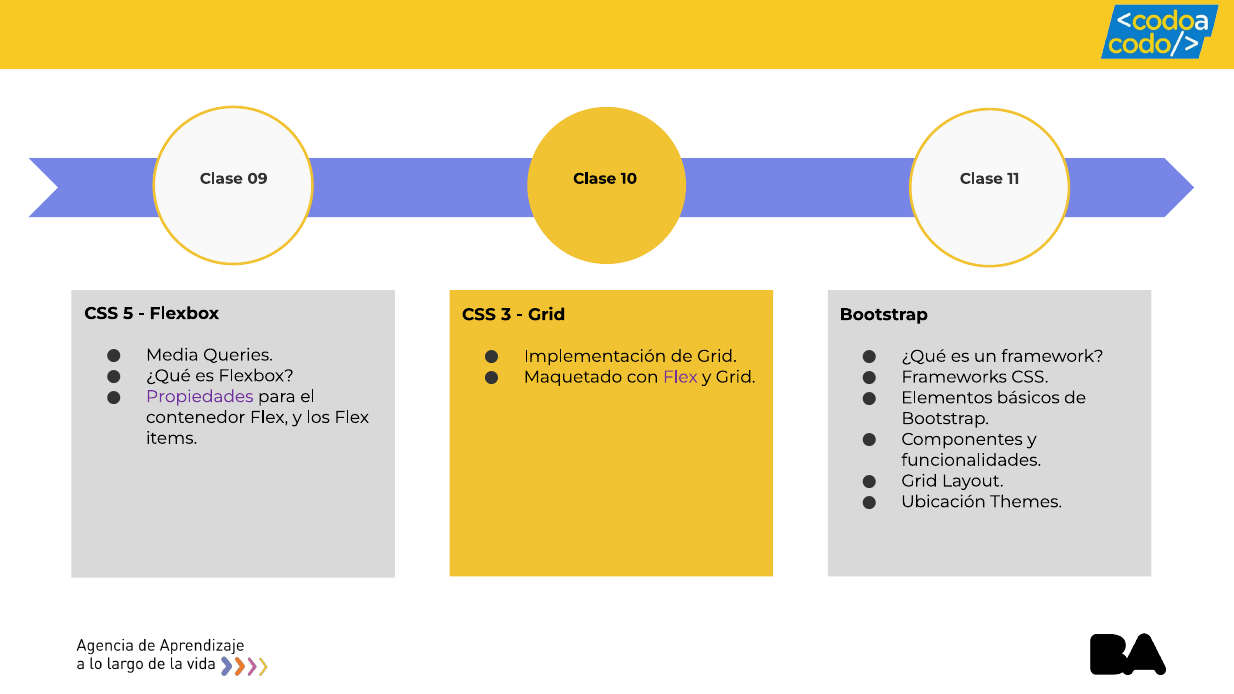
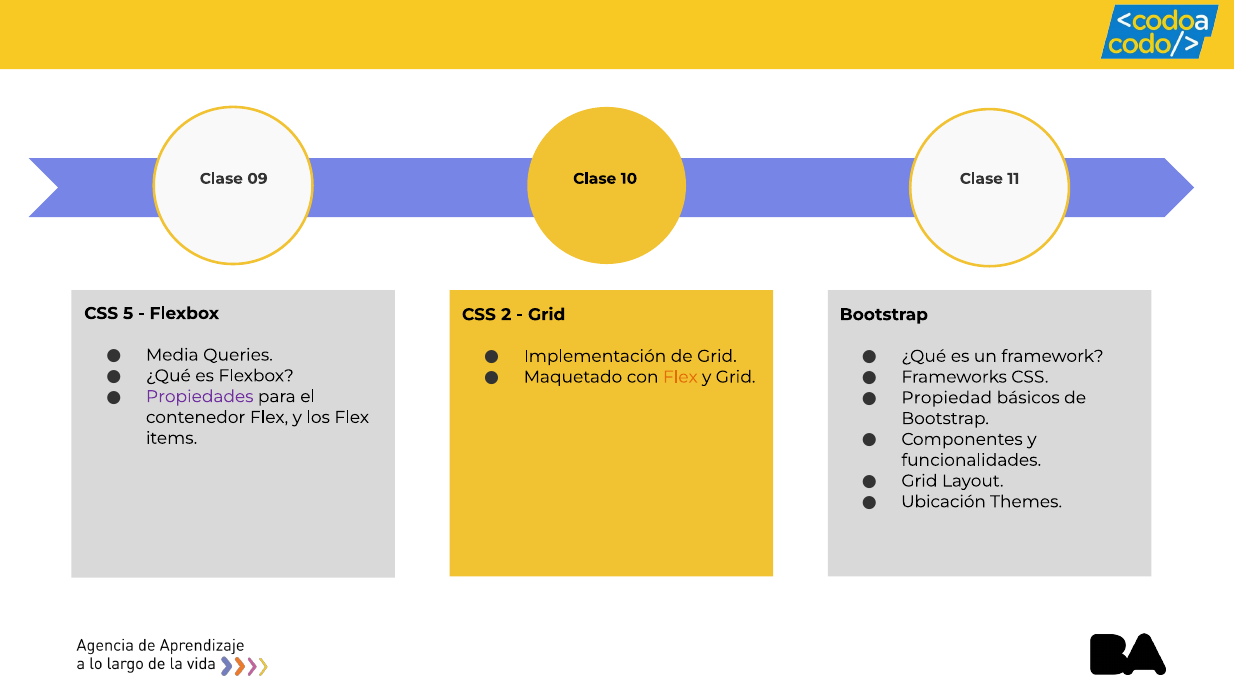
3: 3 -> 2
Flex at (680, 377) colour: purple -> orange
Elementos: Elementos -> Propiedad
